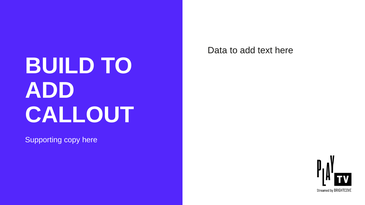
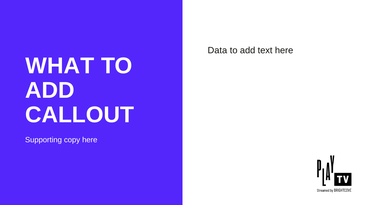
BUILD: BUILD -> WHAT
